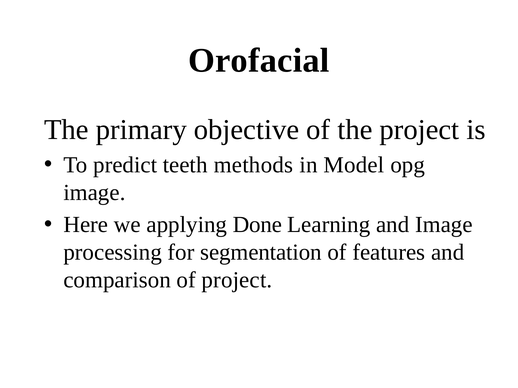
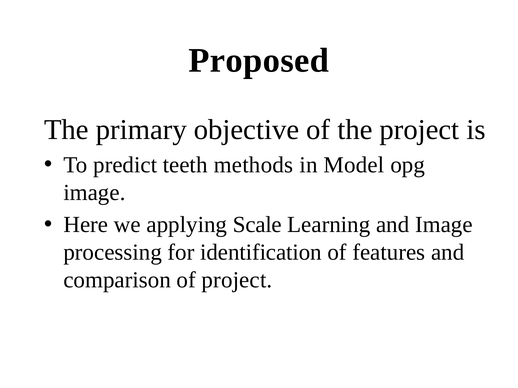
Orofacial: Orofacial -> Proposed
Done: Done -> Scale
segmentation: segmentation -> identification
